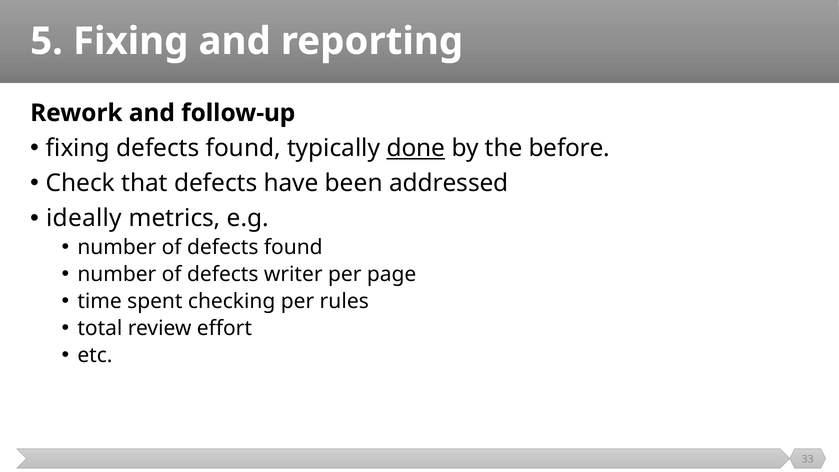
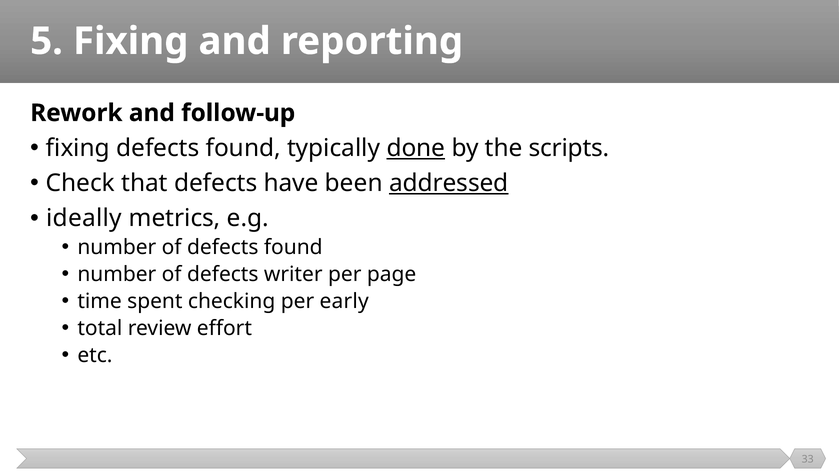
before: before -> scripts
addressed underline: none -> present
rules: rules -> early
